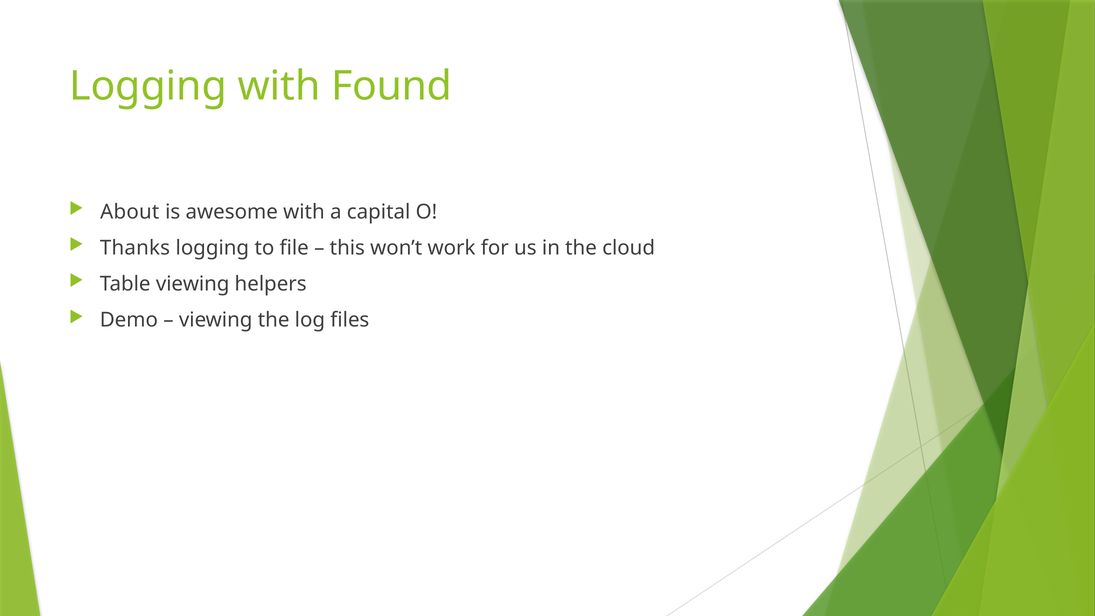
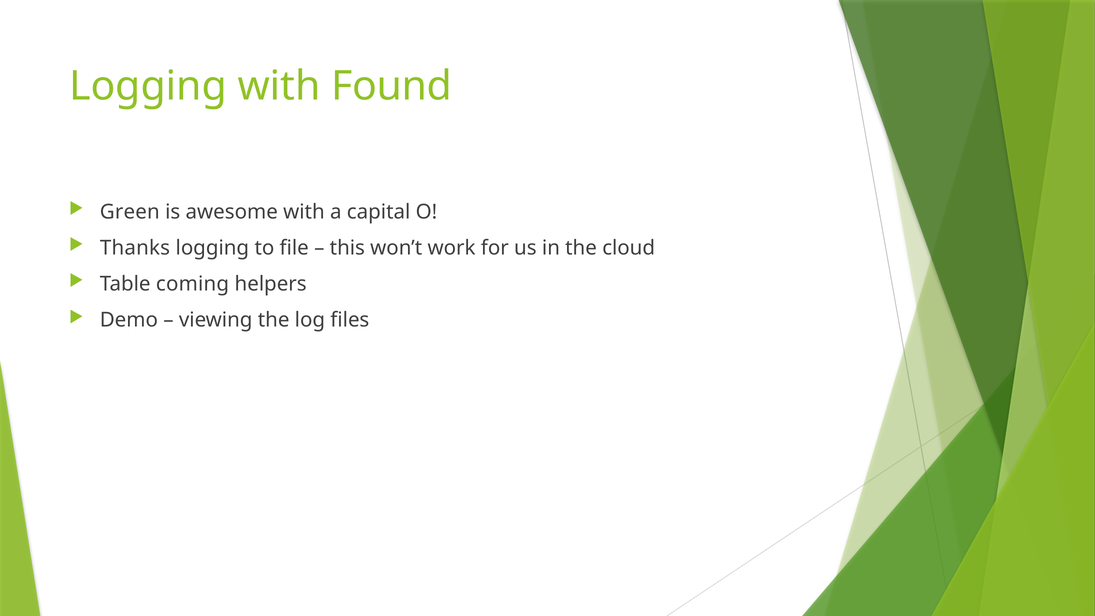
About: About -> Green
Table viewing: viewing -> coming
